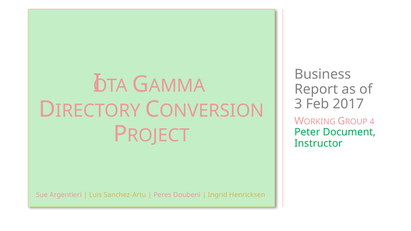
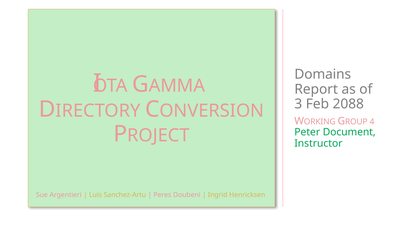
Business: Business -> Domains
2017: 2017 -> 2088
